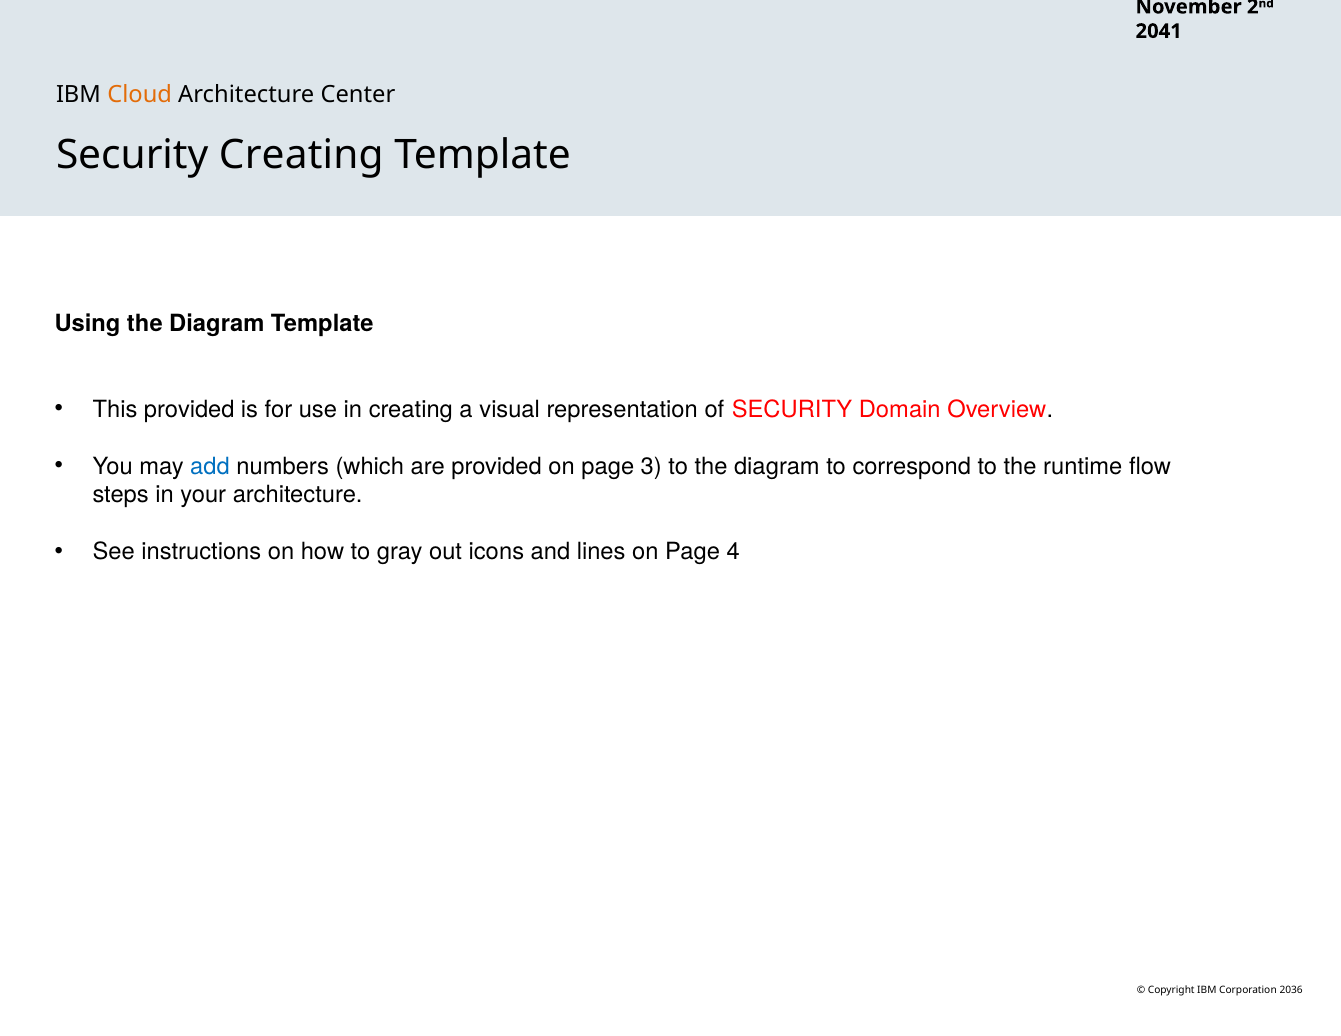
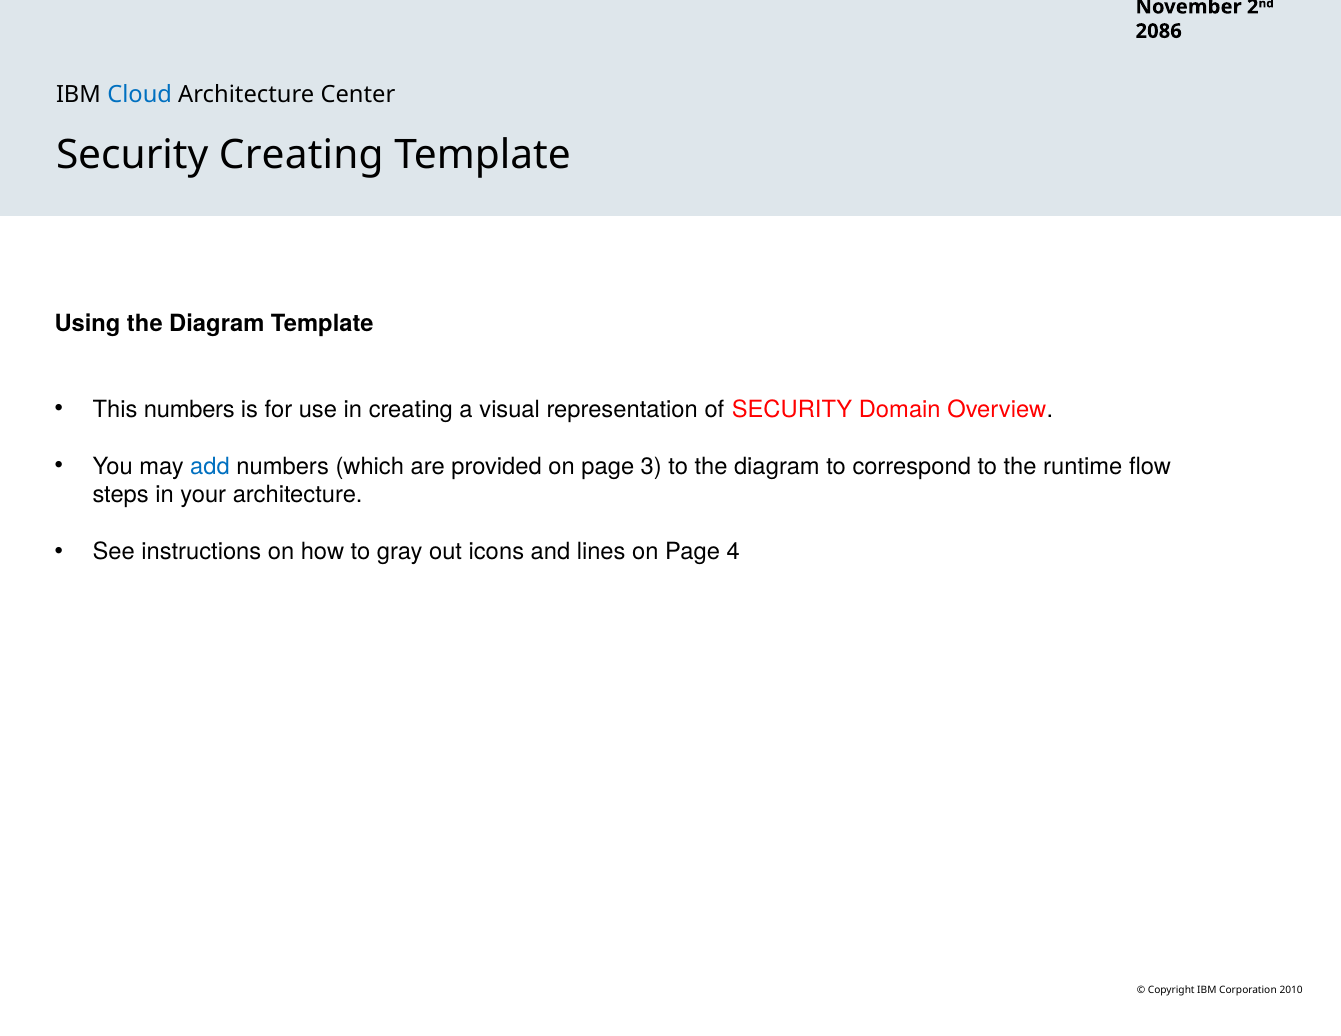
2041: 2041 -> 2086
Cloud colour: orange -> blue
This provided: provided -> numbers
2036: 2036 -> 2010
